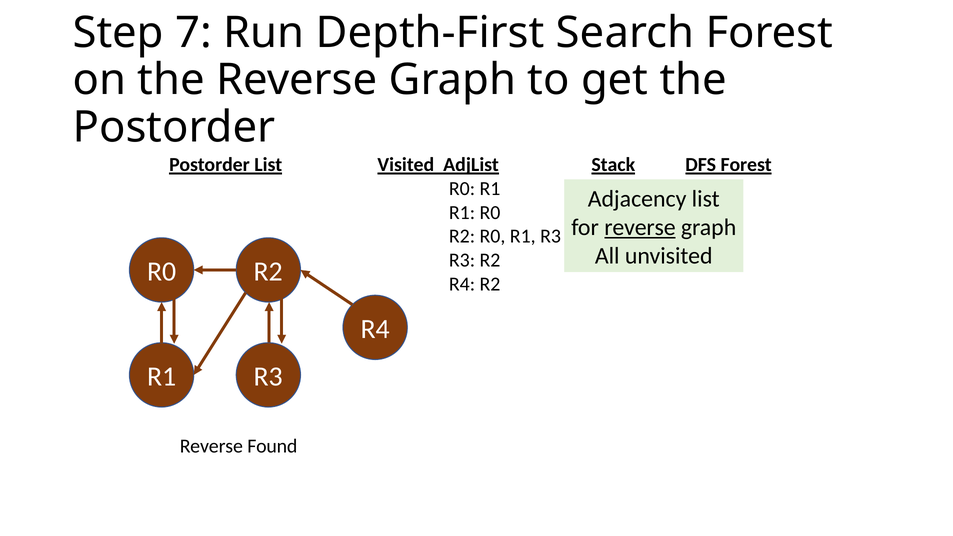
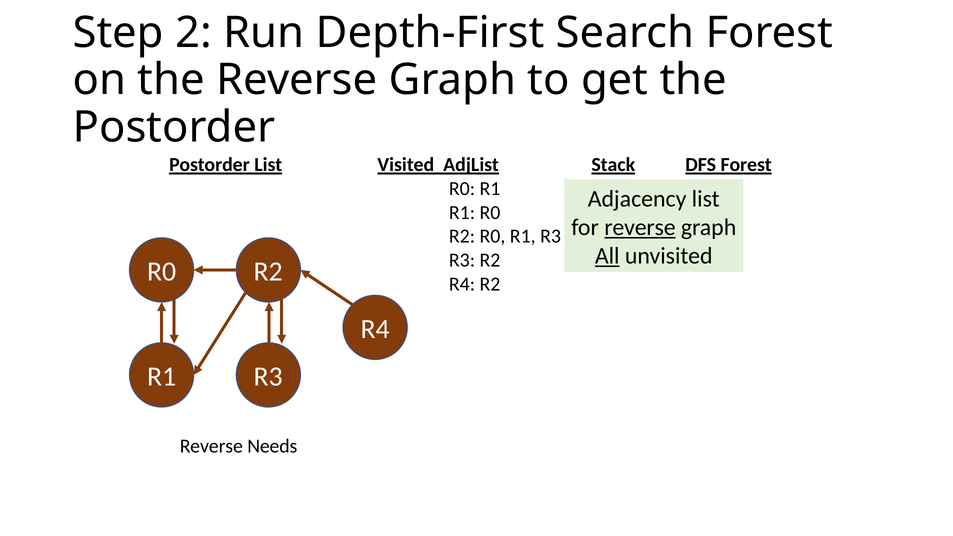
7: 7 -> 2
All underline: none -> present
Found: Found -> Needs
